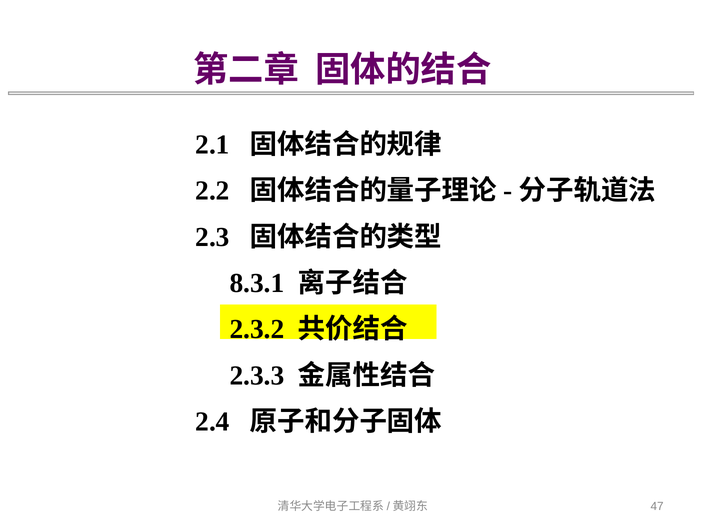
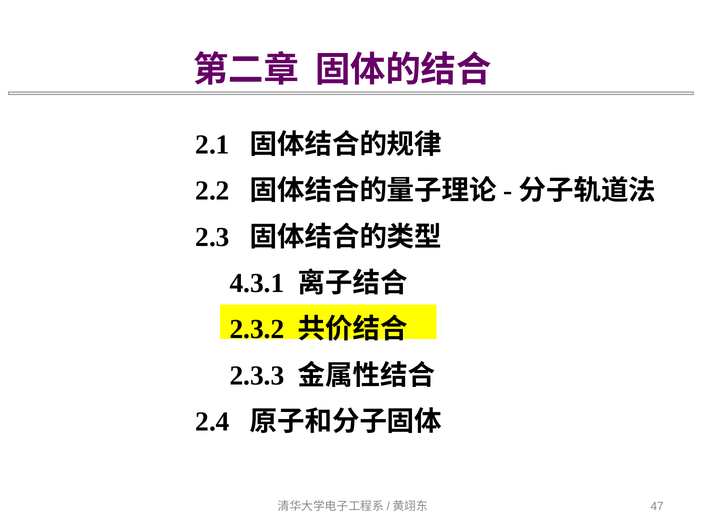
8.3.1: 8.3.1 -> 4.3.1
